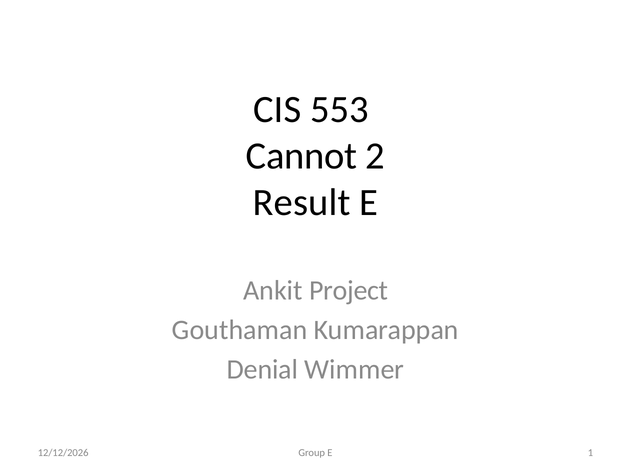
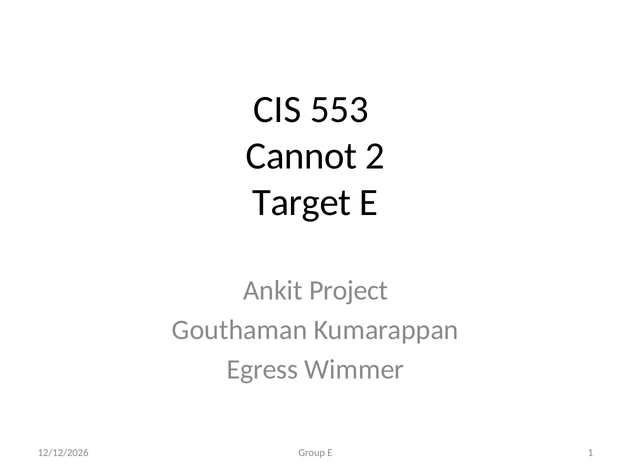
Result: Result -> Target
Denial: Denial -> Egress
